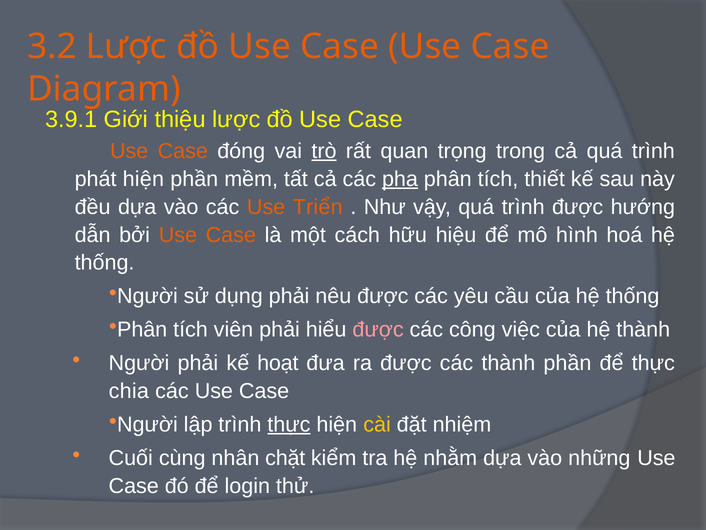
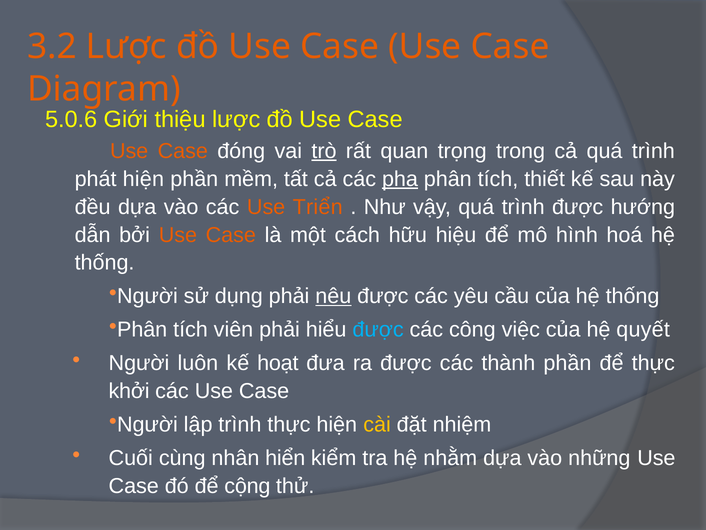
3.9.1: 3.9.1 -> 5.0.6
nêu underline: none -> present
được at (378, 329) colour: pink -> light blue
hệ thành: thành -> quyết
Người phải: phải -> luôn
chia: chia -> khởi
thực at (289, 424) underline: present -> none
chặt: chặt -> hiển
login: login -> cộng
